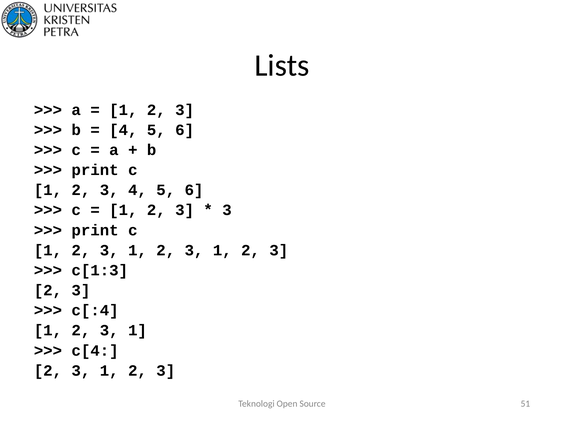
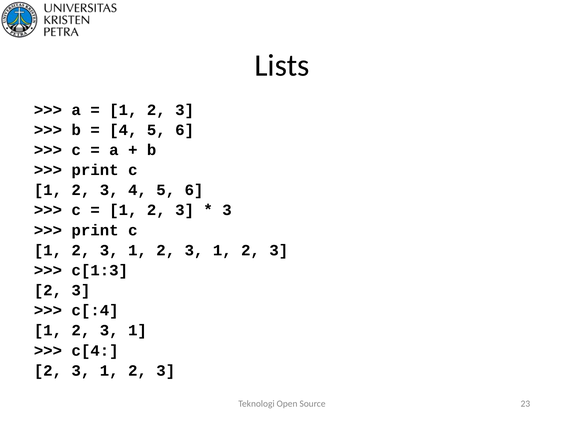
51: 51 -> 23
